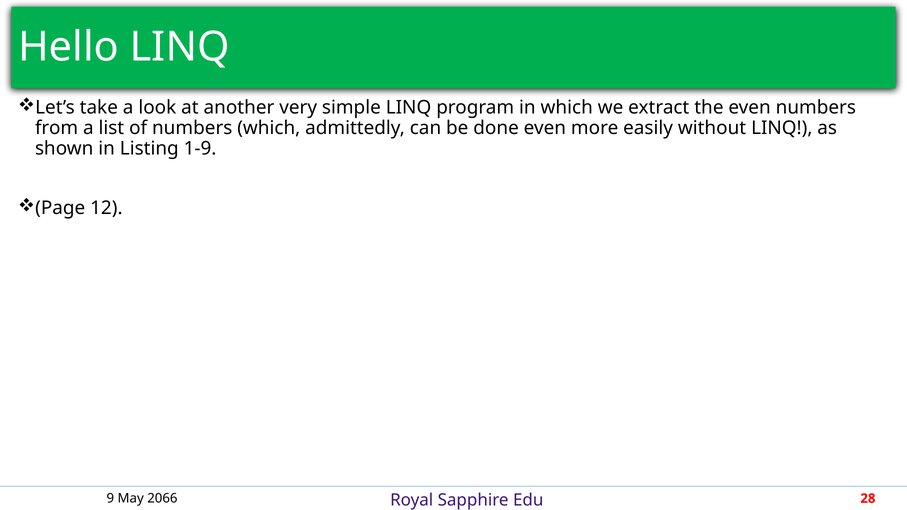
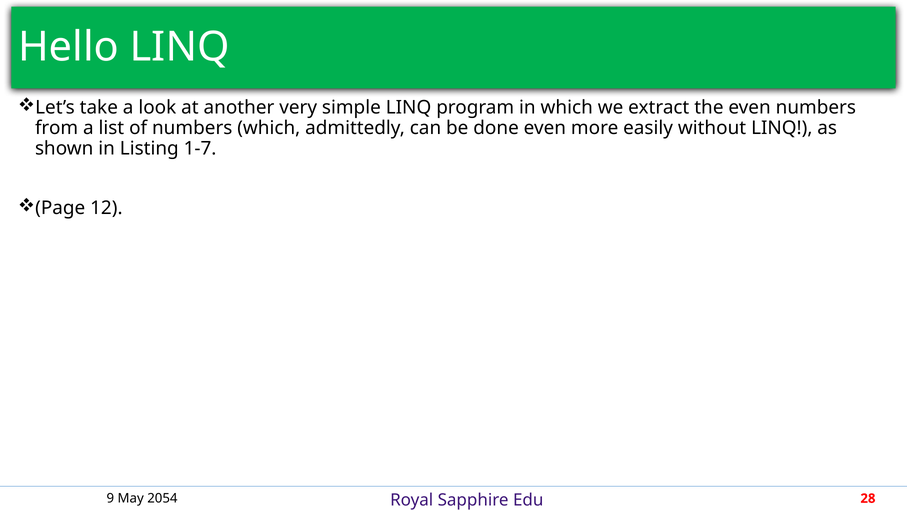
1-9: 1-9 -> 1-7
2066: 2066 -> 2054
